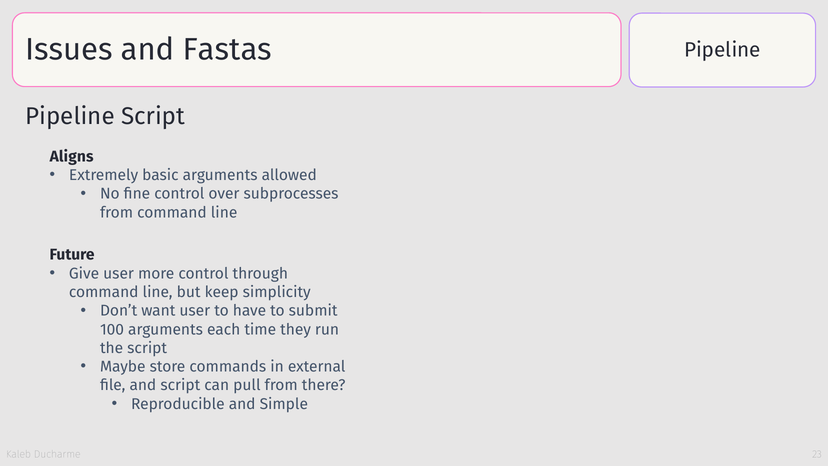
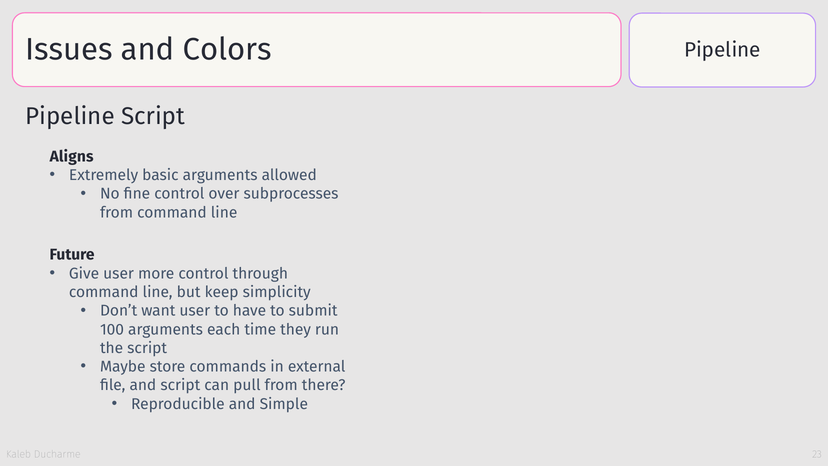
Fastas: Fastas -> Colors
